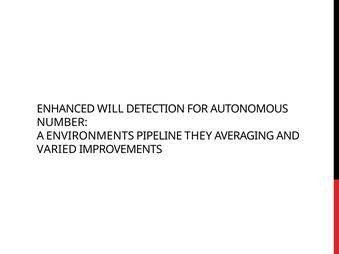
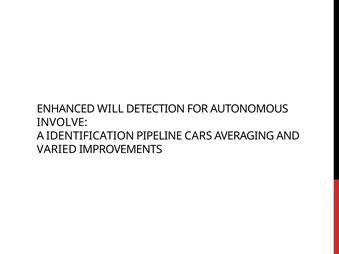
NUMBER: NUMBER -> INVOLVE
ENVIRONMENTS: ENVIRONMENTS -> IDENTIFICATION
THEY: THEY -> CARS
